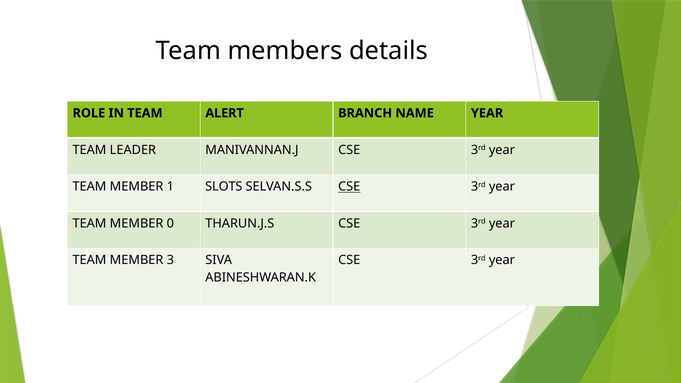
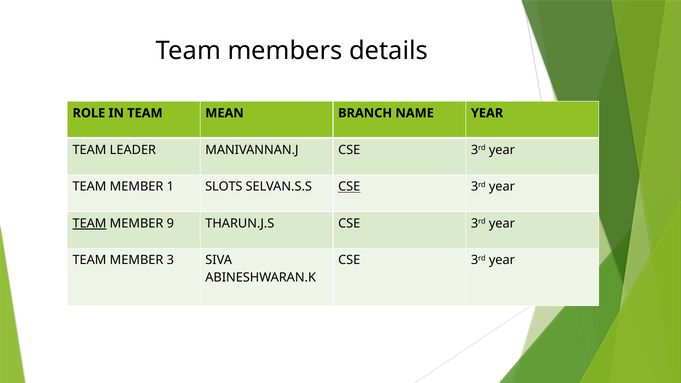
ALERT: ALERT -> MEAN
TEAM at (89, 223) underline: none -> present
0: 0 -> 9
